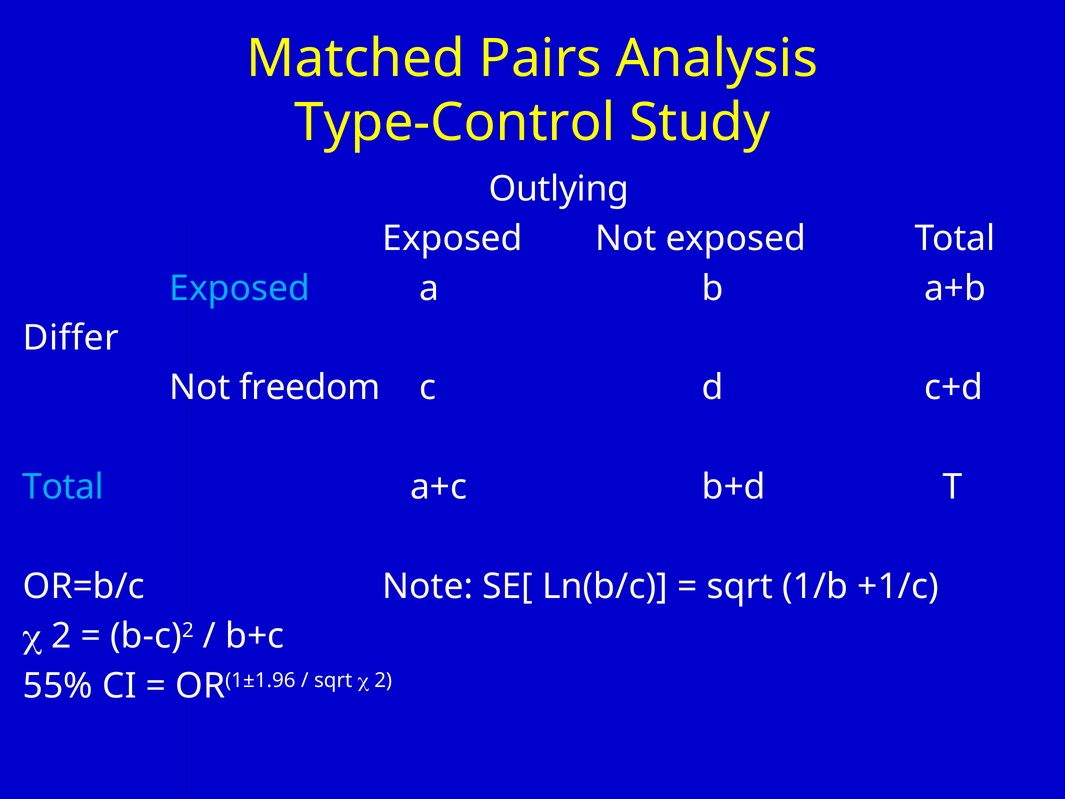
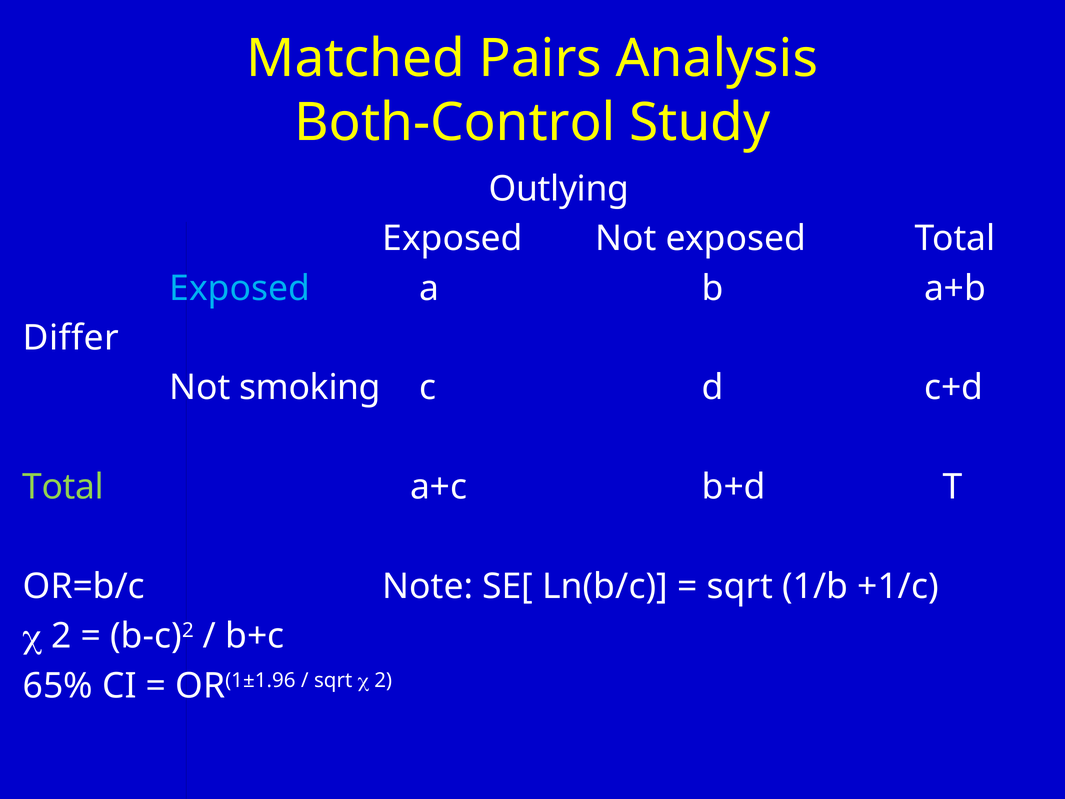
Type-Control: Type-Control -> Both-Control
freedom: freedom -> smoking
Total at (63, 487) colour: light blue -> light green
55%: 55% -> 65%
